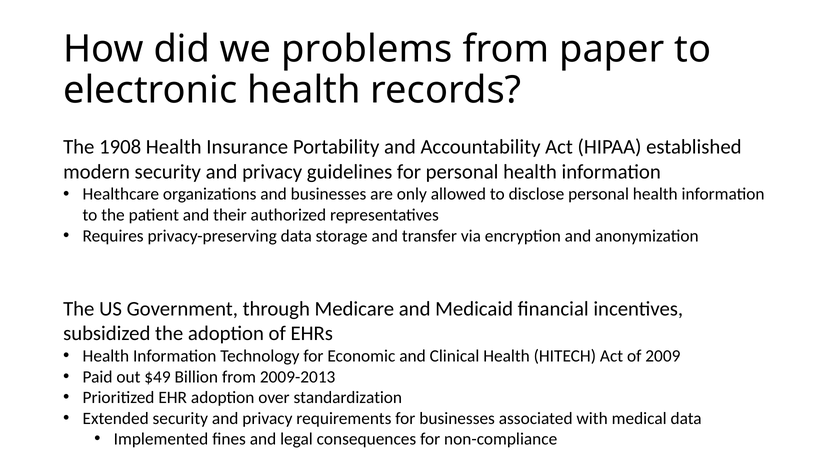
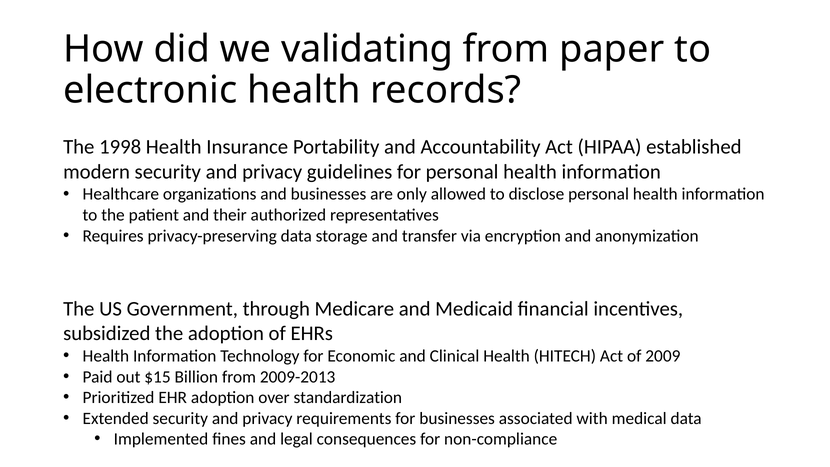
problems: problems -> validating
1908: 1908 -> 1998
$49: $49 -> $15
